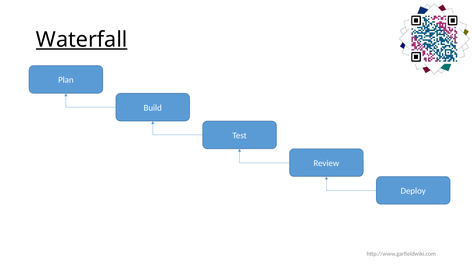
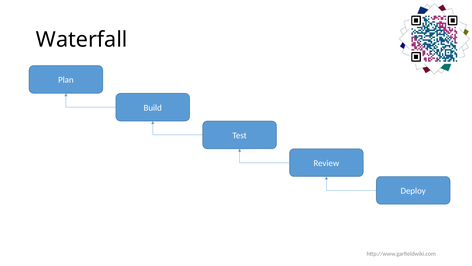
Waterfall underline: present -> none
